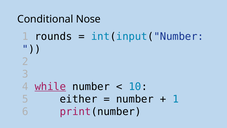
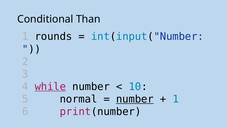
Nose: Nose -> Than
either: either -> normal
number at (135, 99) underline: none -> present
